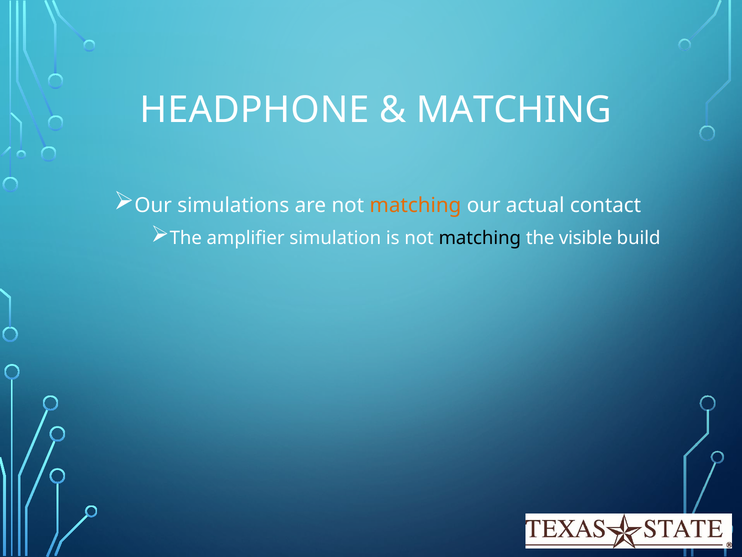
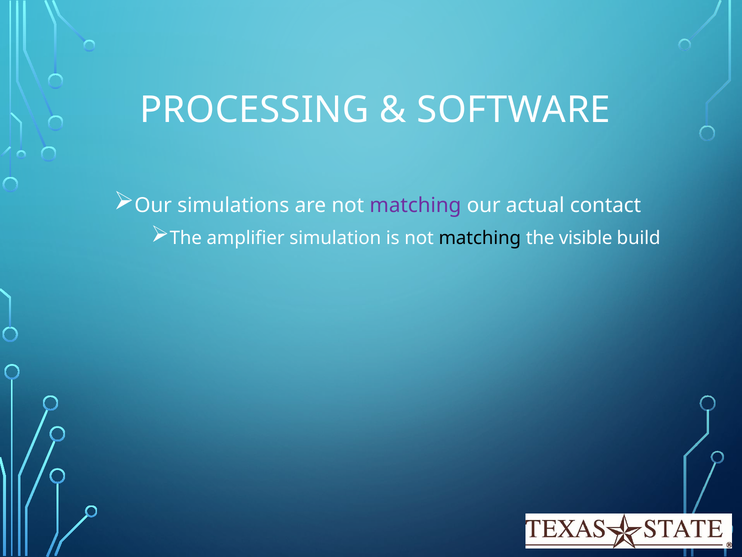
HEADPHONE: HEADPHONE -> PROCESSING
MATCHING at (514, 110): MATCHING -> SOFTWARE
matching at (415, 205) colour: orange -> purple
